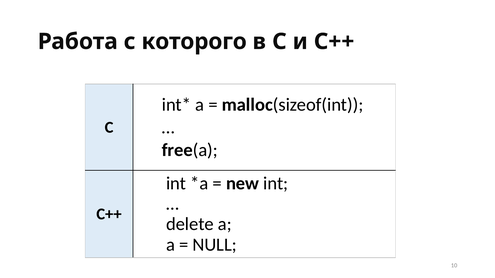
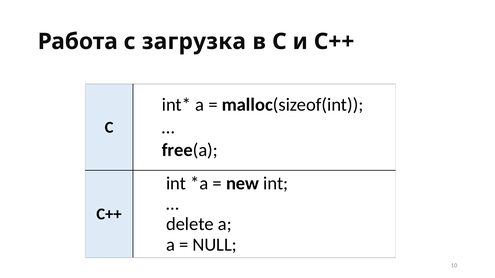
которого: которого -> загрузка
